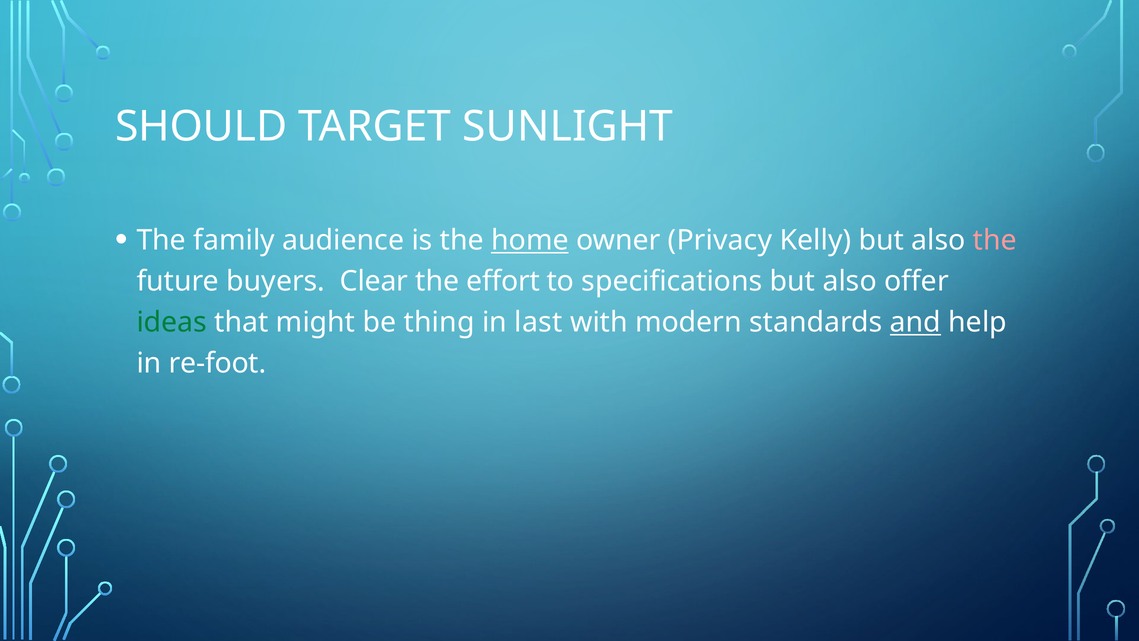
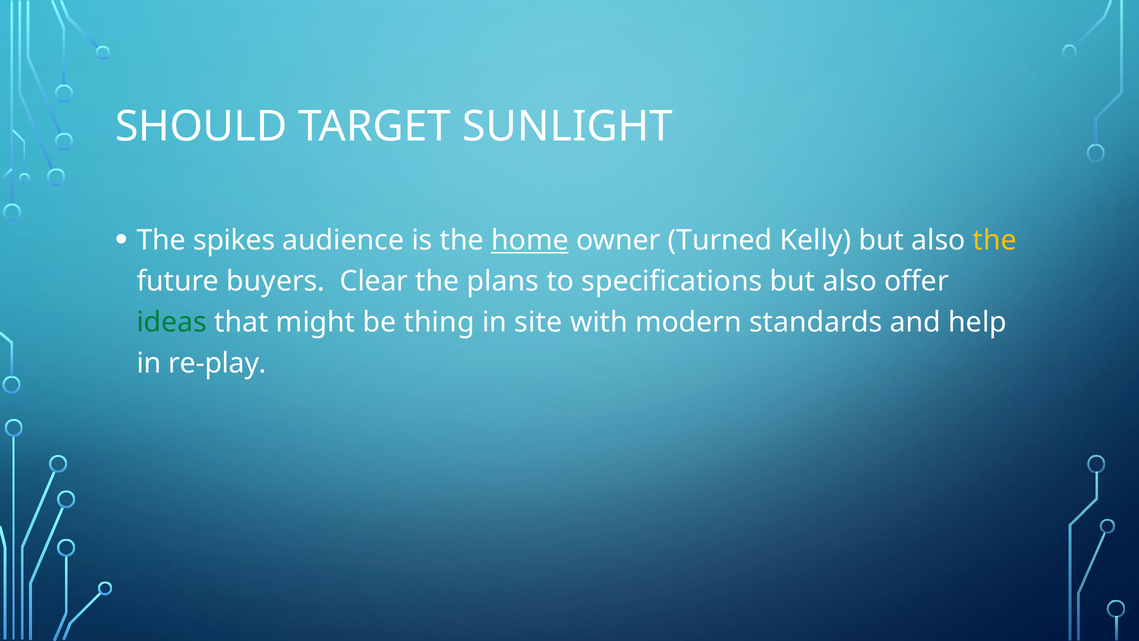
family: family -> spikes
Privacy: Privacy -> Turned
the at (995, 240) colour: pink -> yellow
effort: effort -> plans
last: last -> site
and underline: present -> none
re-foot: re-foot -> re-play
